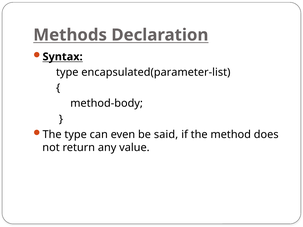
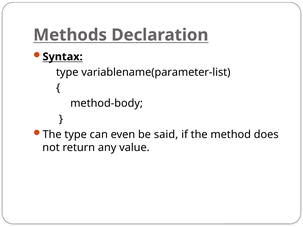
encapsulated(parameter-list: encapsulated(parameter-list -> variablename(parameter-list
